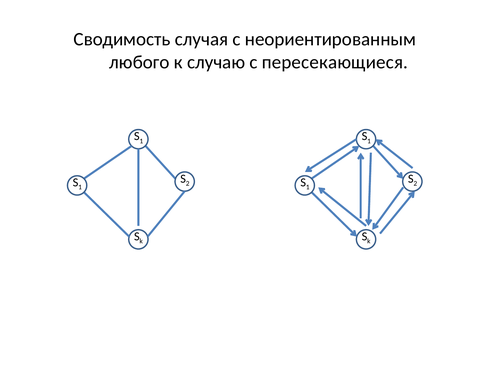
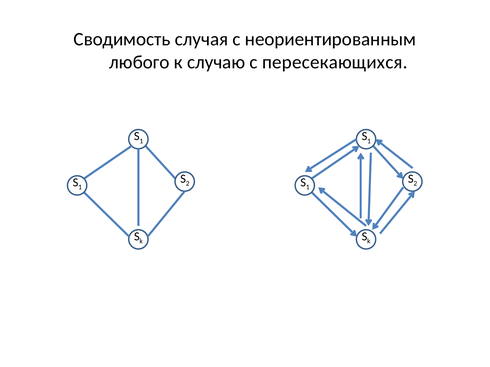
пересекающиеся: пересекающиеся -> пересекающихся
